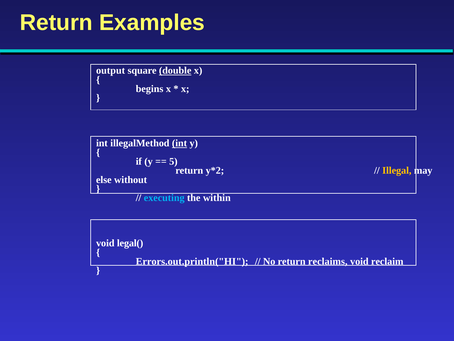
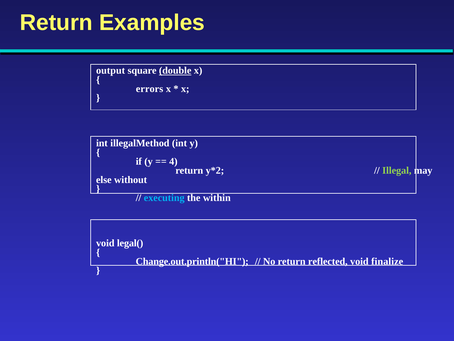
begins: begins -> errors
int at (179, 143) underline: present -> none
5: 5 -> 4
Illegal colour: yellow -> light green
Errors.out.println("HI: Errors.out.println("HI -> Change.out.println("HI
reclaims: reclaims -> reflected
reclaim: reclaim -> finalize
